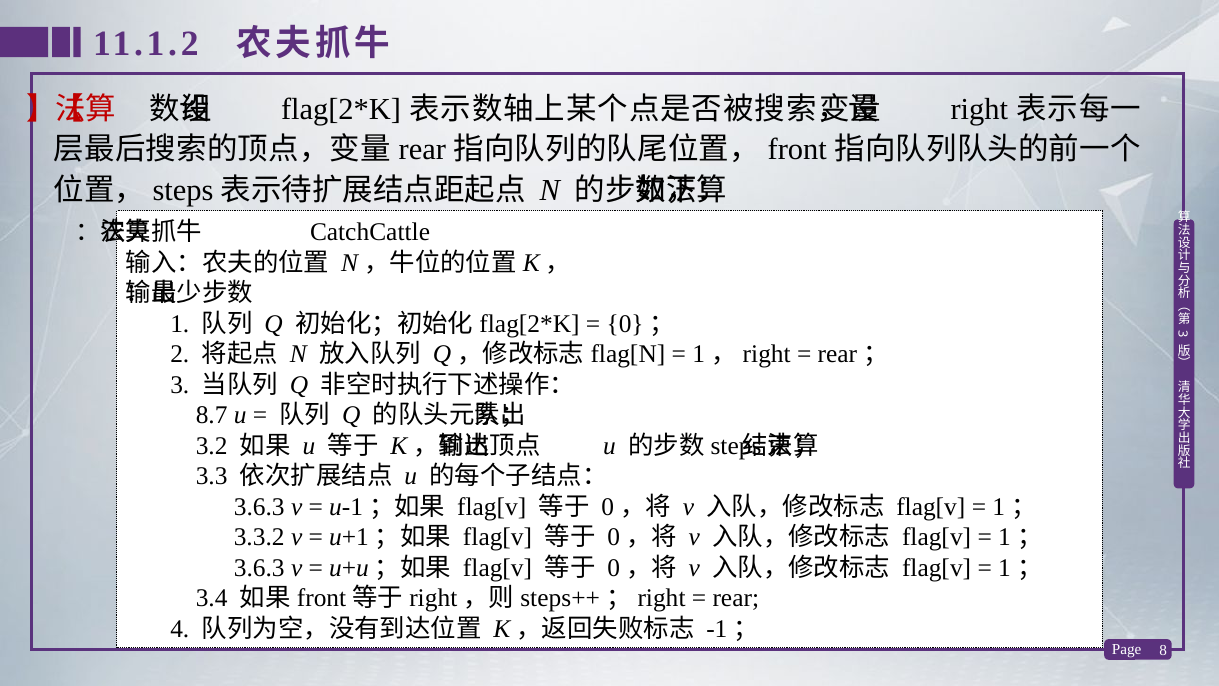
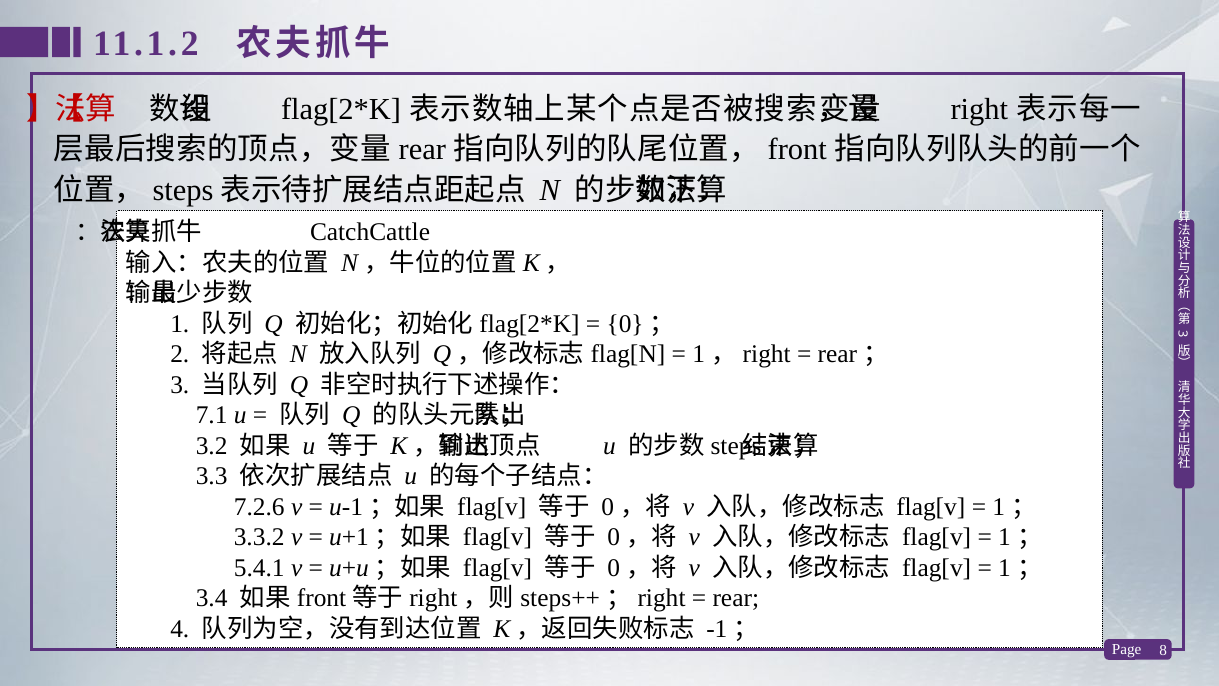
8.7: 8.7 -> 7.1
3.6.3 at (259, 507): 3.6.3 -> 7.2.6
3.6.3 at (259, 568): 3.6.3 -> 5.4.1
